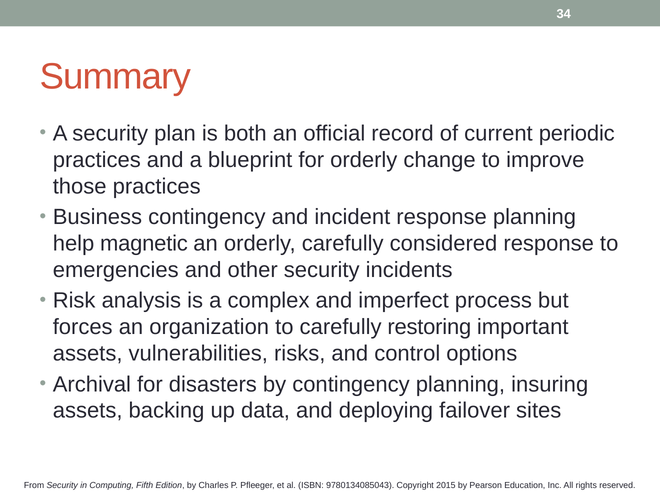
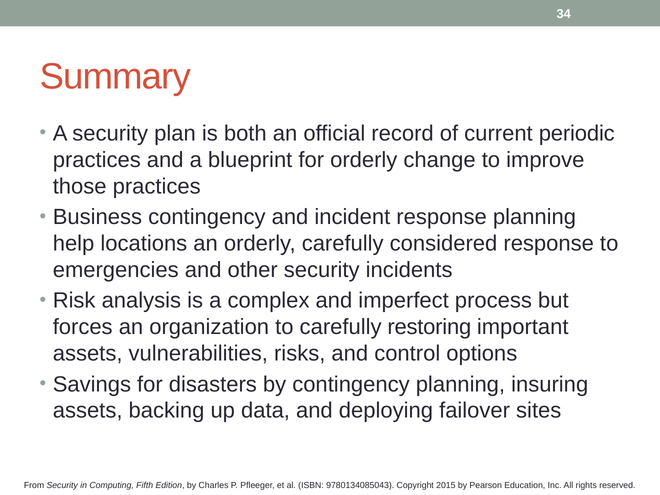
magnetic: magnetic -> locations
Archival: Archival -> Savings
